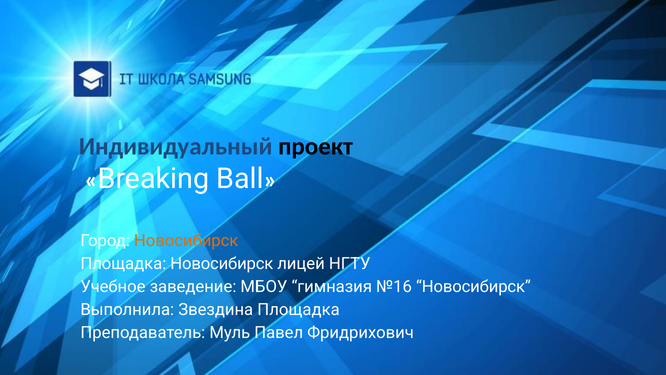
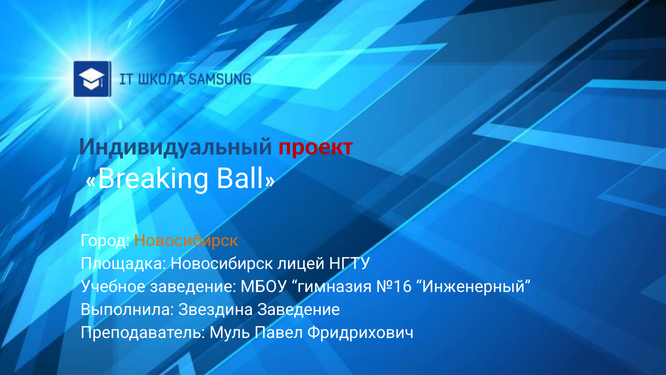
проект colour: black -> red
№16 Новосибирск: Новосибирск -> Инженерный
Звездина Площадка: Площадка -> Заведение
